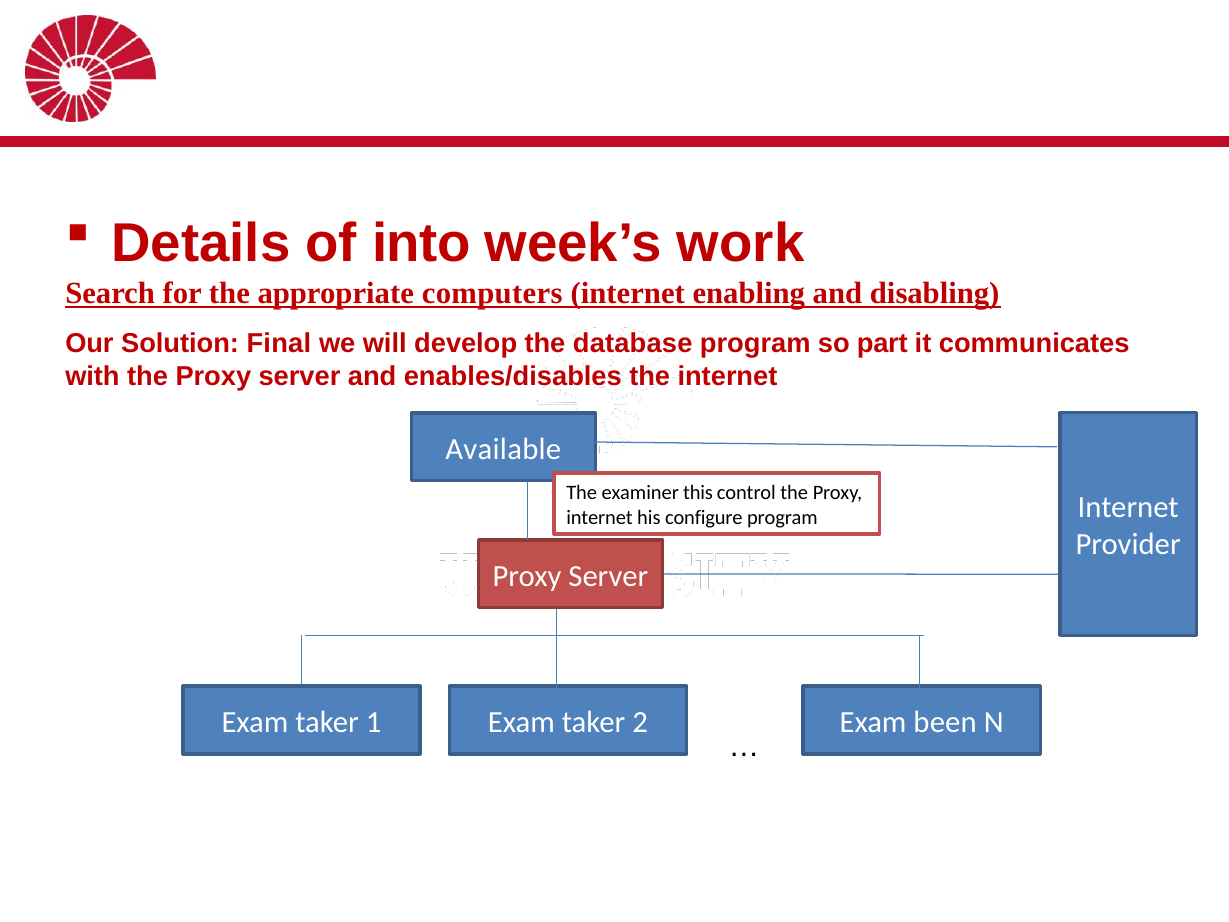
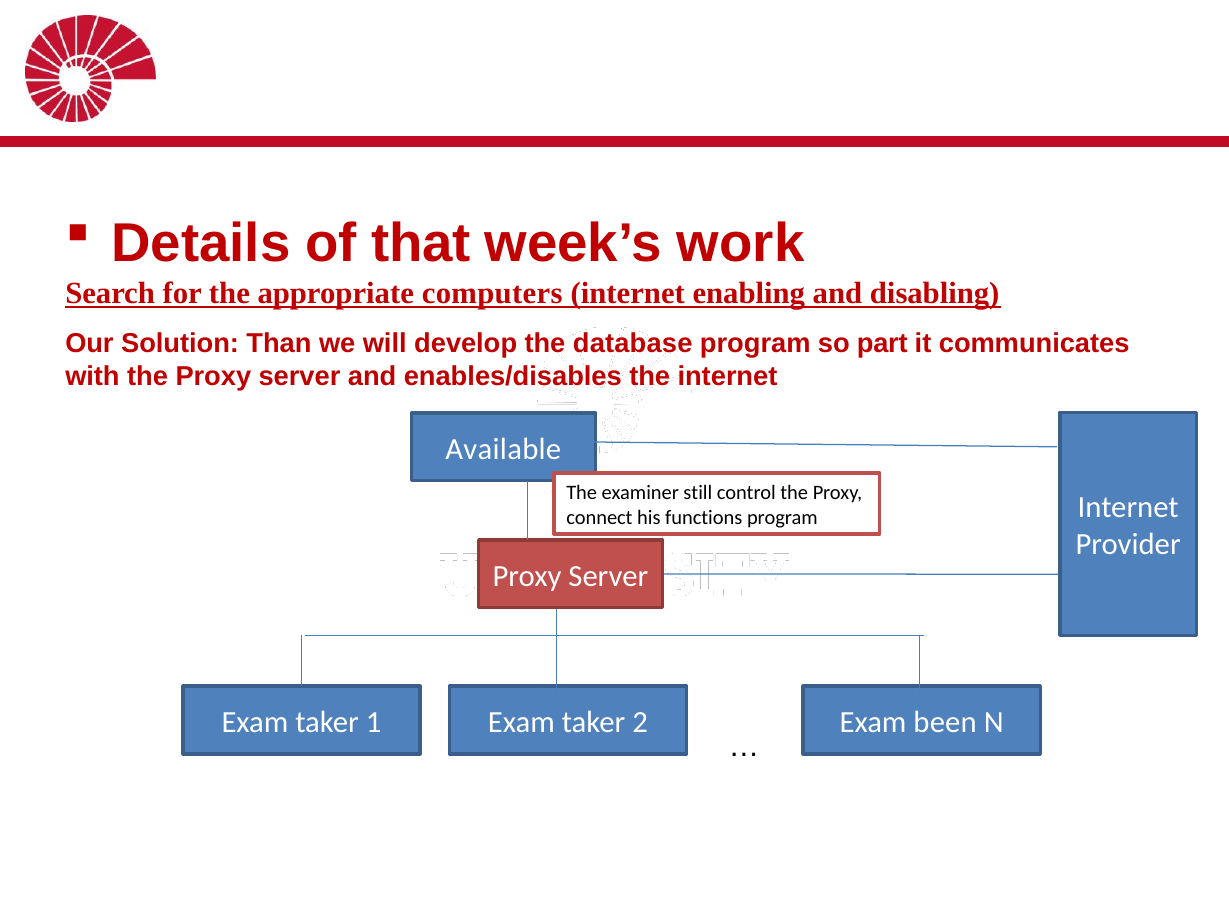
into: into -> that
Final: Final -> Than
this: this -> still
internet at (599, 517): internet -> connect
configure: configure -> functions
